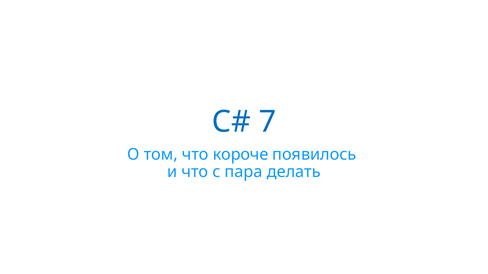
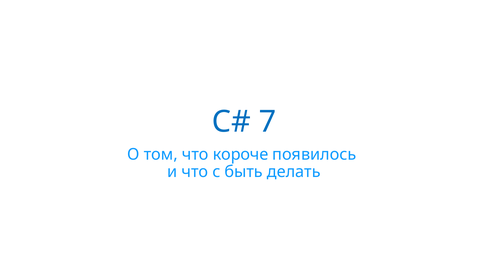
пара: пара -> быть
